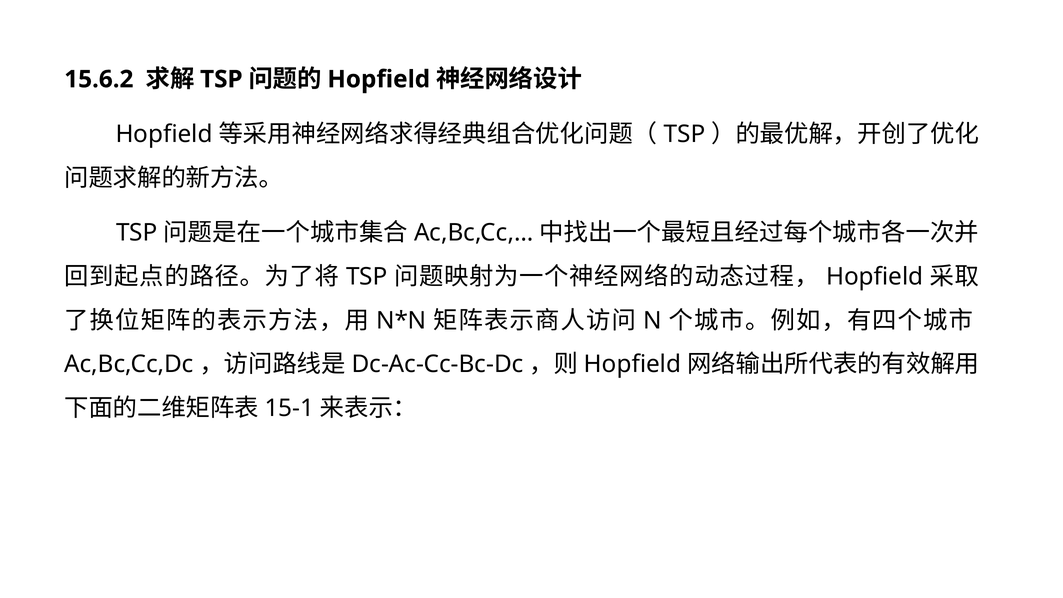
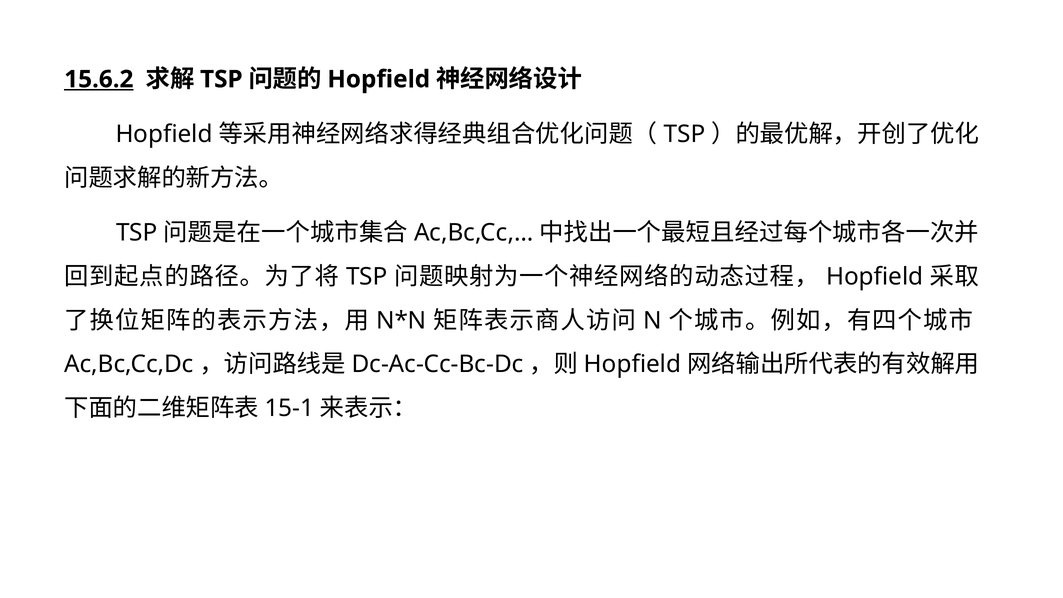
15.6.2 underline: none -> present
